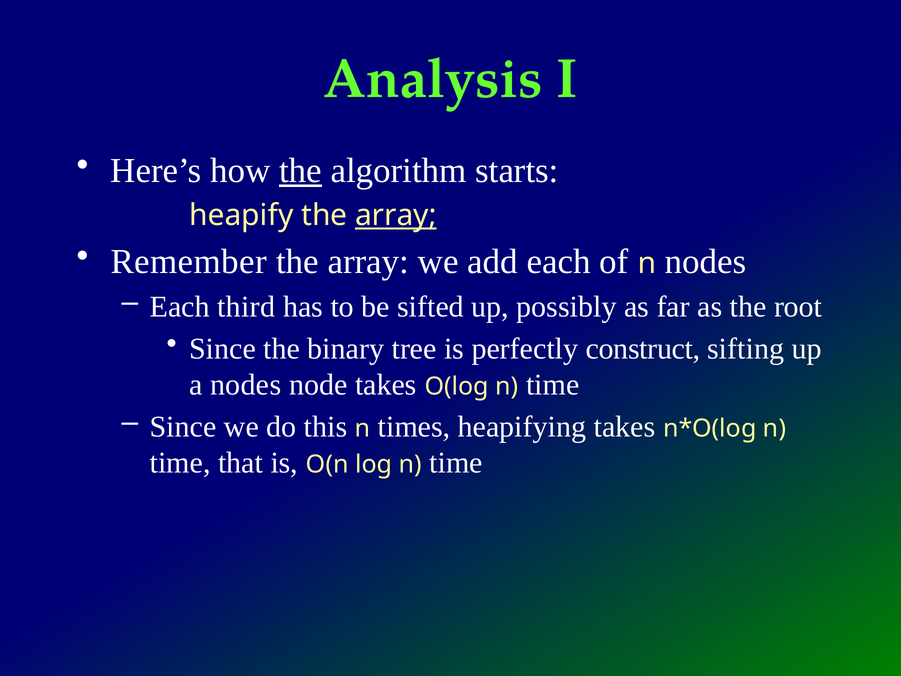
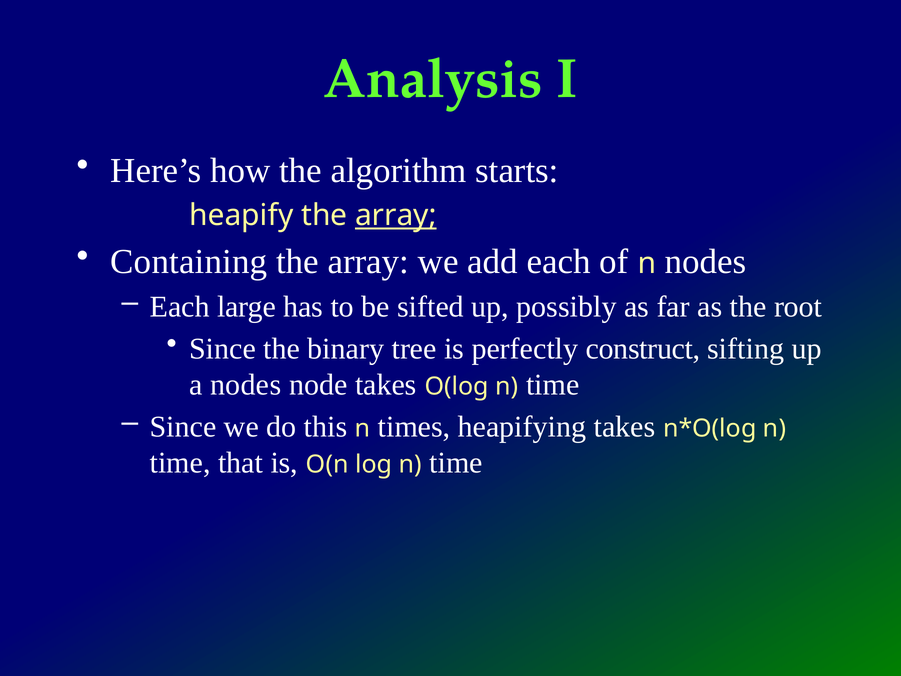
the at (301, 171) underline: present -> none
Remember: Remember -> Containing
third: third -> large
